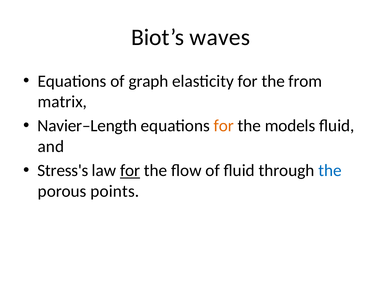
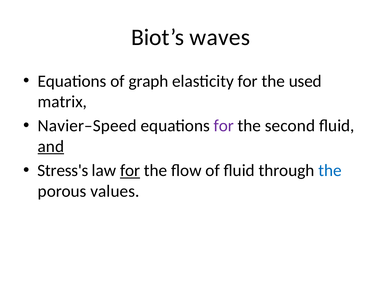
from: from -> used
Navier–Length: Navier–Length -> Navier–Speed
for at (224, 126) colour: orange -> purple
models: models -> second
and underline: none -> present
points: points -> values
